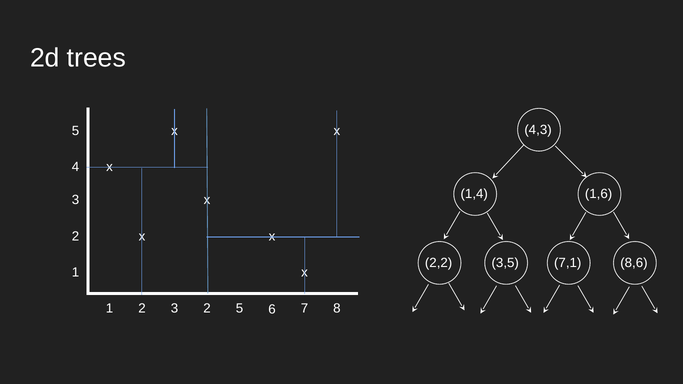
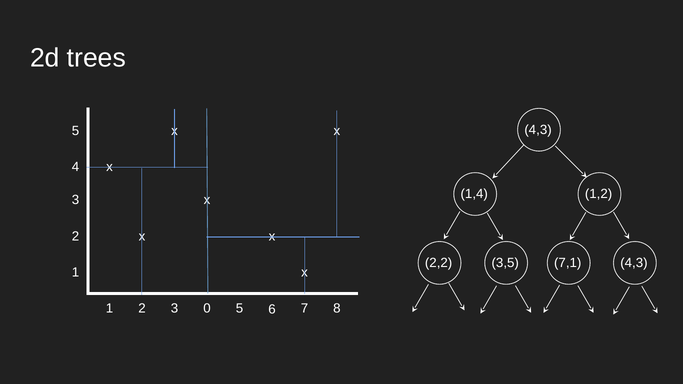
1,6: 1,6 -> 1,2
7,1 8,6: 8,6 -> 4,3
3 2: 2 -> 0
